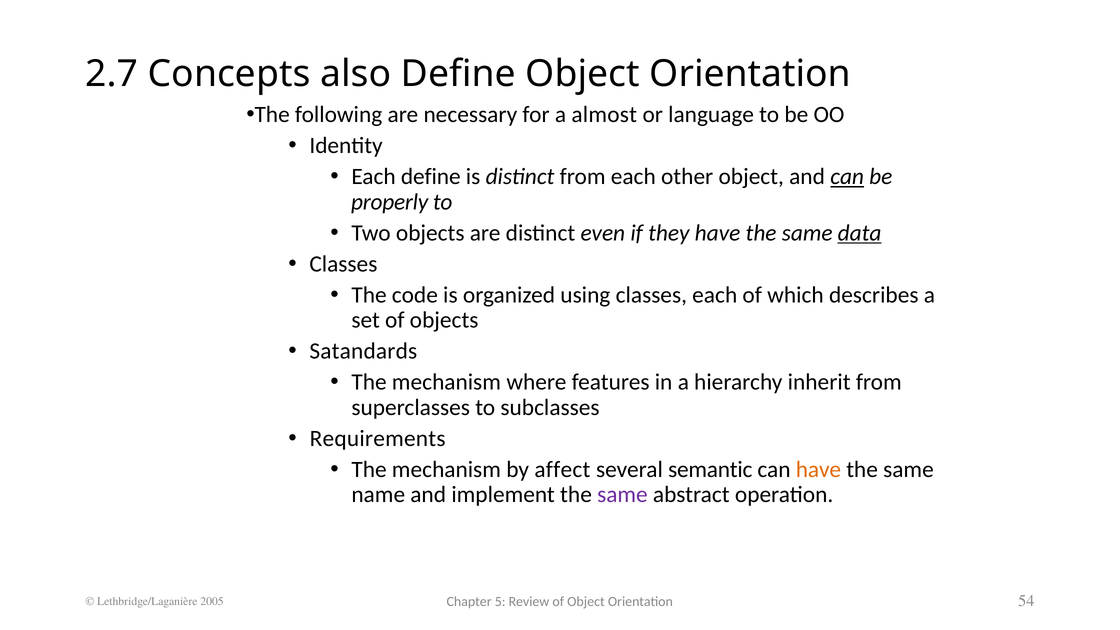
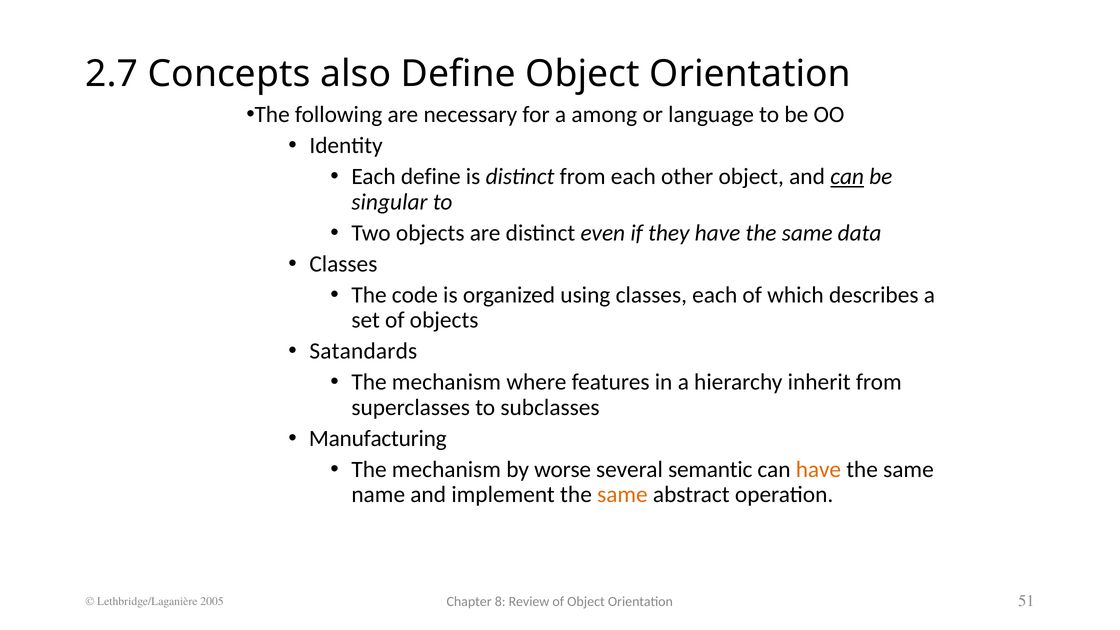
almost: almost -> among
properly: properly -> singular
data underline: present -> none
Requirements: Requirements -> Manufacturing
affect: affect -> worse
same at (622, 495) colour: purple -> orange
5: 5 -> 8
54: 54 -> 51
